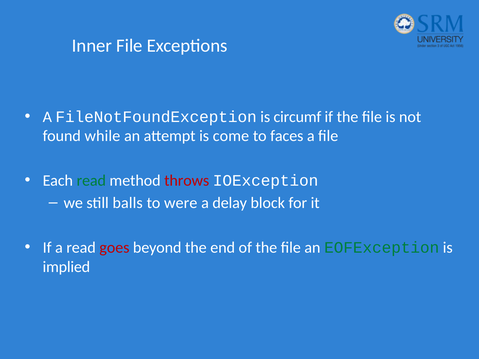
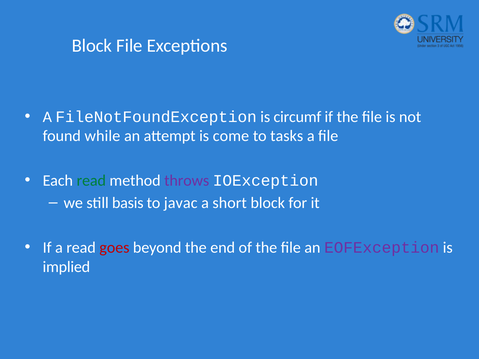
Inner at (92, 46): Inner -> Block
faces: faces -> tasks
throws colour: red -> purple
balls: balls -> basis
were: were -> javac
delay: delay -> short
EOFException colour: green -> purple
